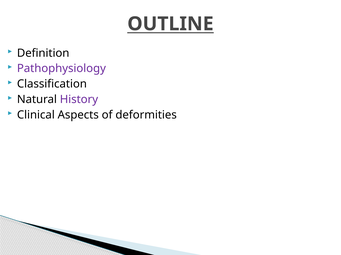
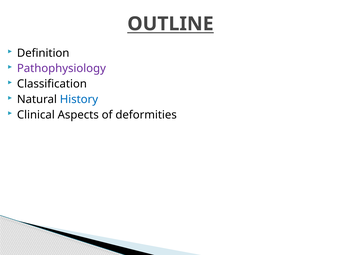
History colour: purple -> blue
